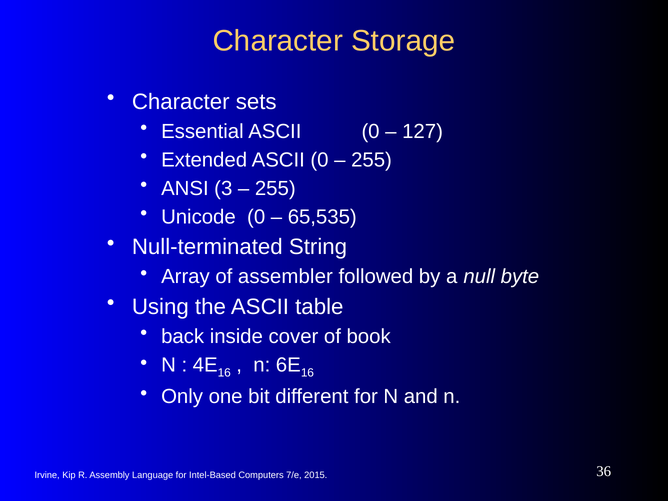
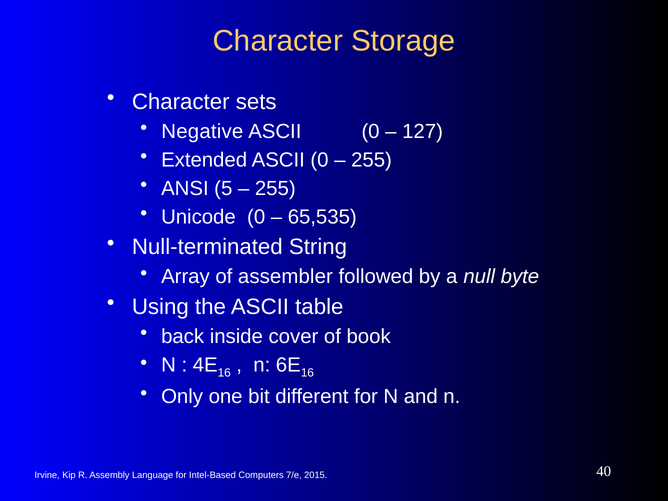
Essential: Essential -> Negative
3: 3 -> 5
36: 36 -> 40
